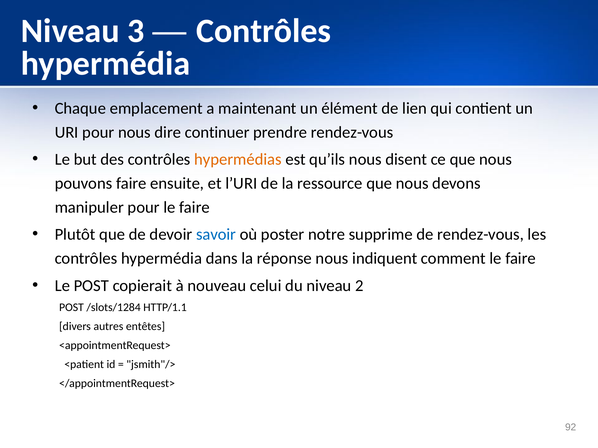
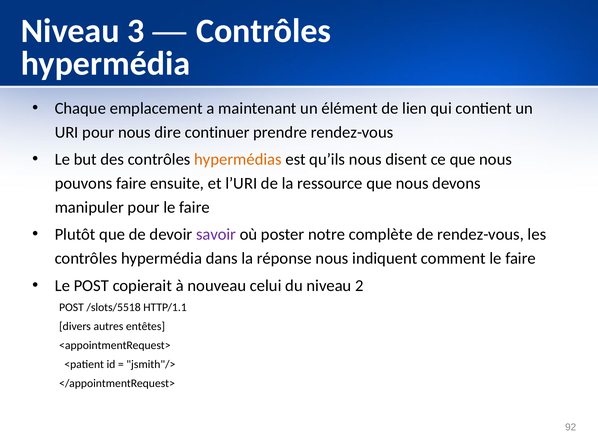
savoir colour: blue -> purple
supprime: supprime -> complète
/slots/1284: /slots/1284 -> /slots/5518
